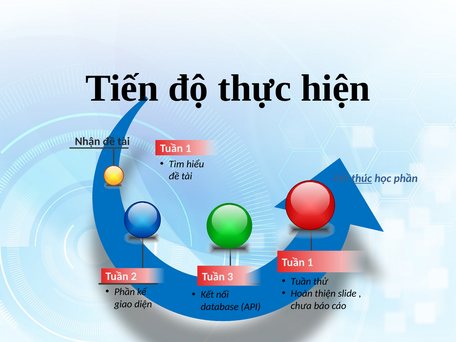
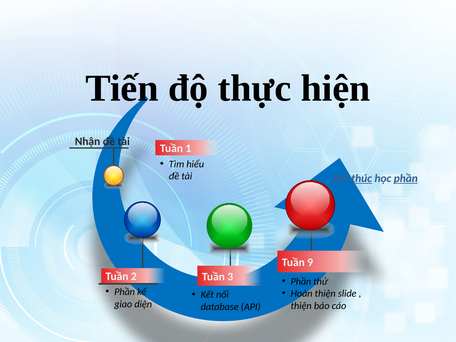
phần at (406, 178) underline: none -> present
1 at (310, 262): 1 -> 9
Tuần at (301, 281): Tuần -> Phần
chưa at (301, 306): chưa -> thiện
